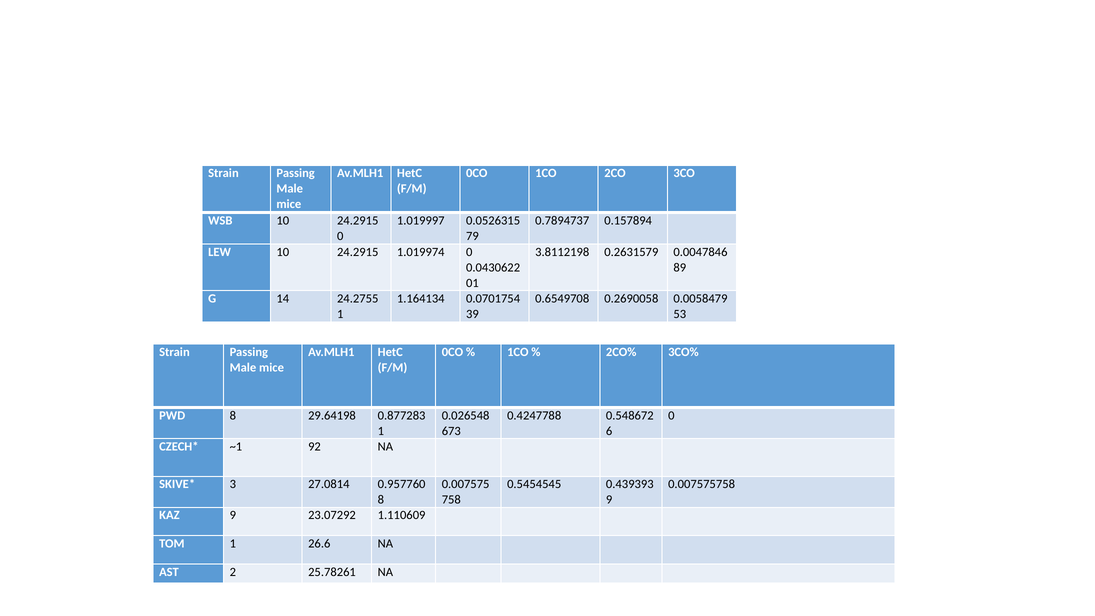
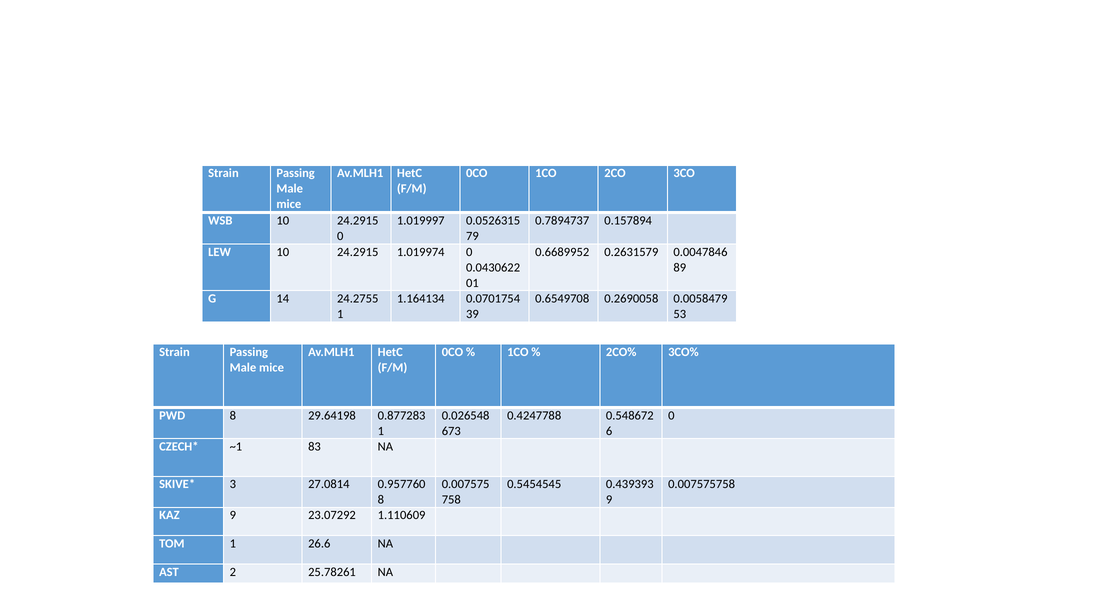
3.8112198: 3.8112198 -> 0.6689952
92: 92 -> 83
